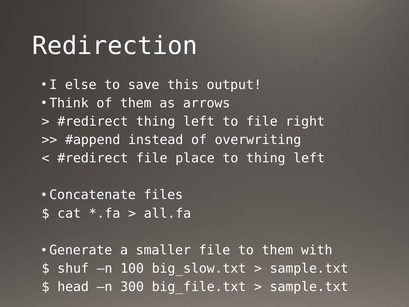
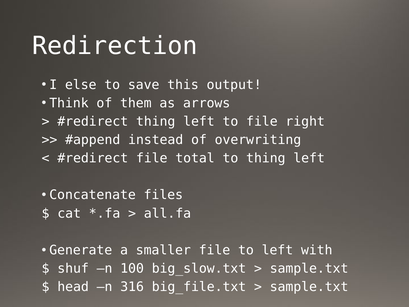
place: place -> total
to them: them -> left
300: 300 -> 316
